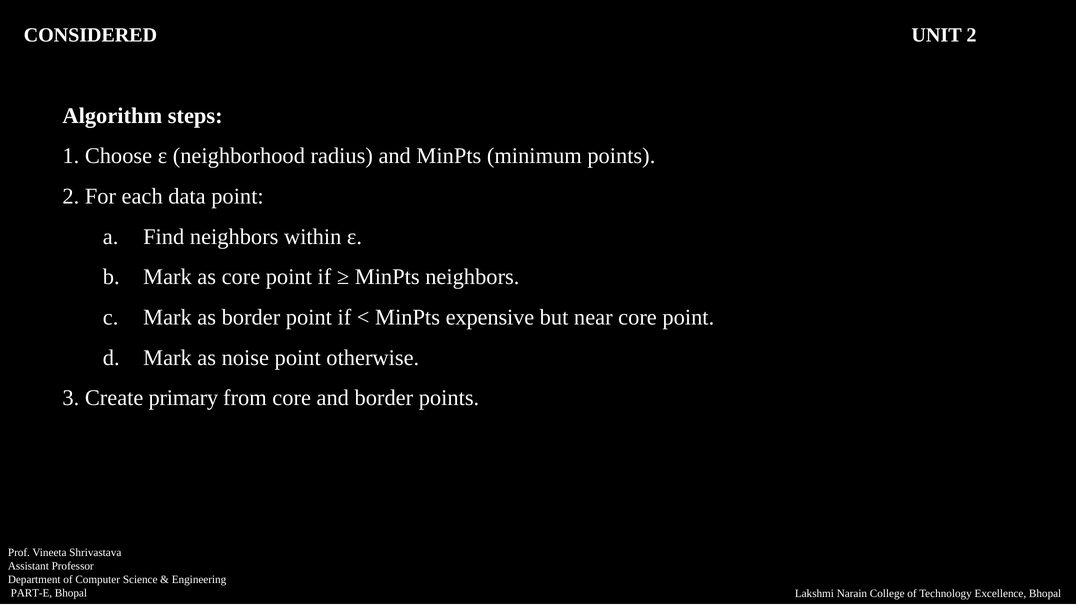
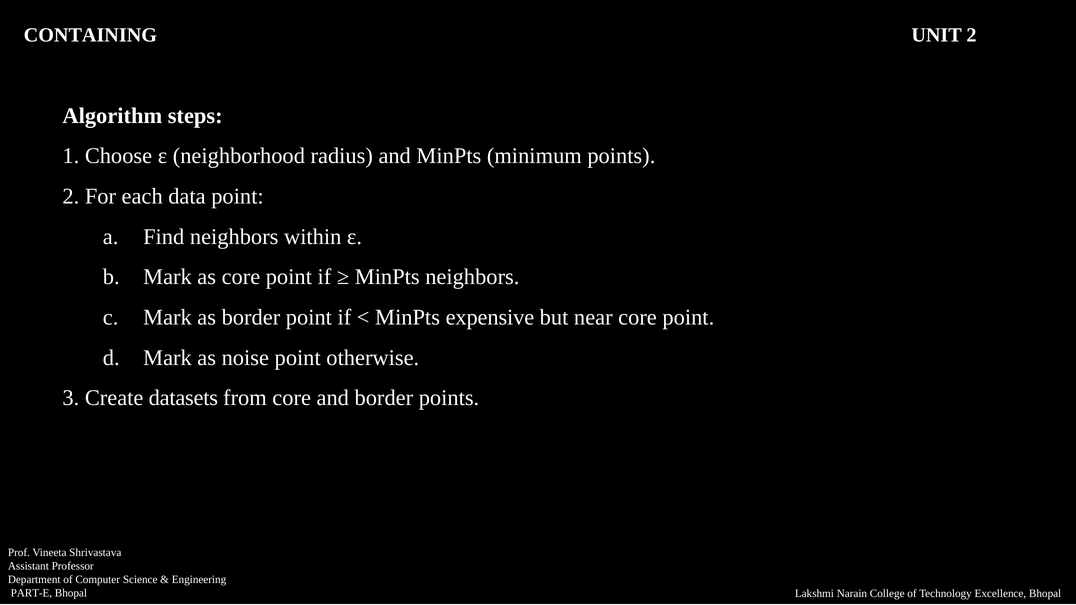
CONSIDERED: CONSIDERED -> CONTAINING
primary: primary -> datasets
